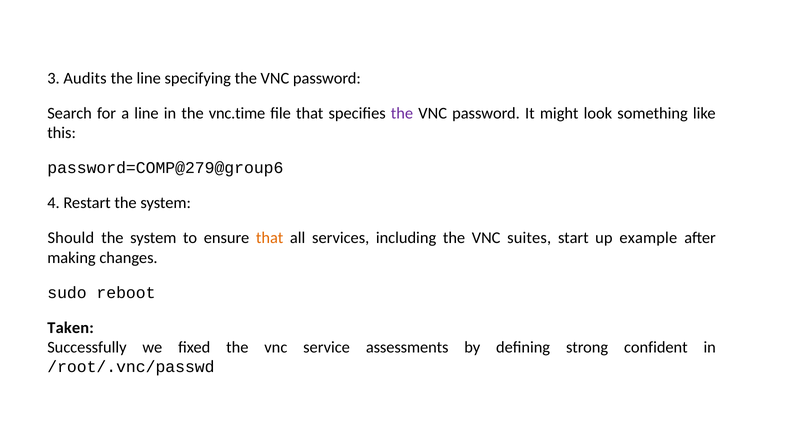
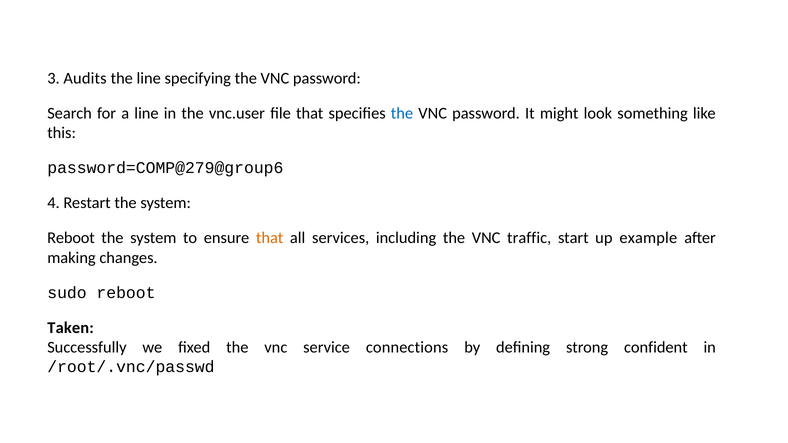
vnc.time: vnc.time -> vnc.user
the at (402, 113) colour: purple -> blue
Should at (71, 238): Should -> Reboot
suites: suites -> traffic
assessments: assessments -> connections
